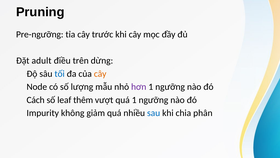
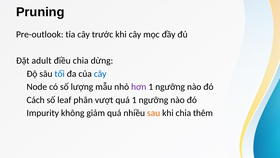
Pre-ngưỡng: Pre-ngưỡng -> Pre-outlook
điều trên: trên -> chia
cây at (100, 73) colour: orange -> blue
thêm: thêm -> phân
sau colour: blue -> orange
phân: phân -> thêm
